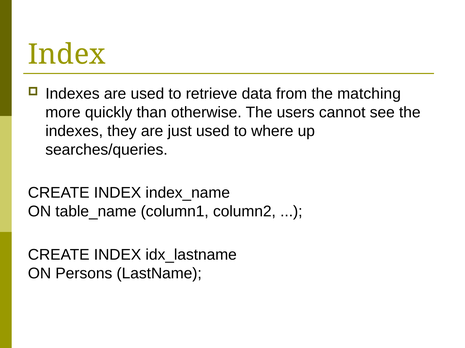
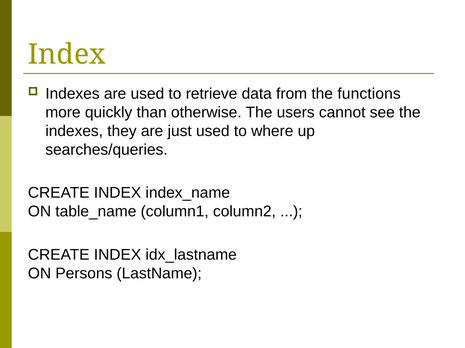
matching: matching -> functions
